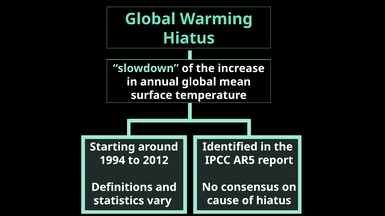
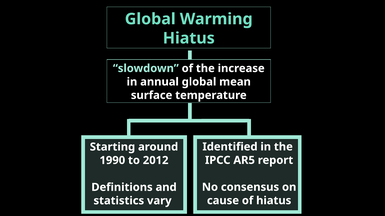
1994: 1994 -> 1990
